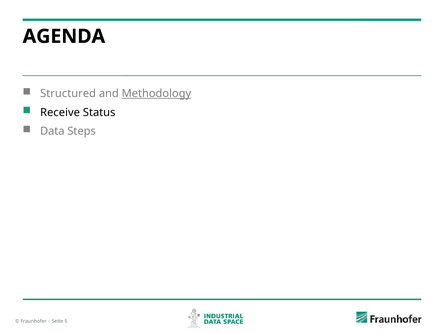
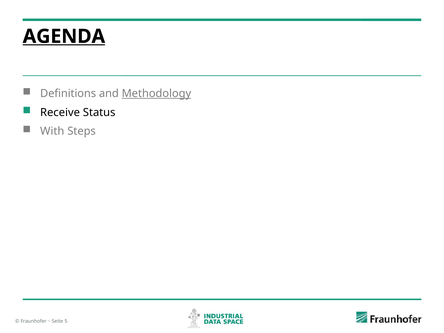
AGENDA underline: none -> present
Structured: Structured -> Definitions
Data: Data -> With
